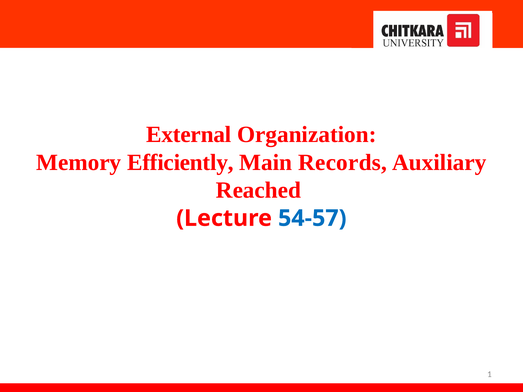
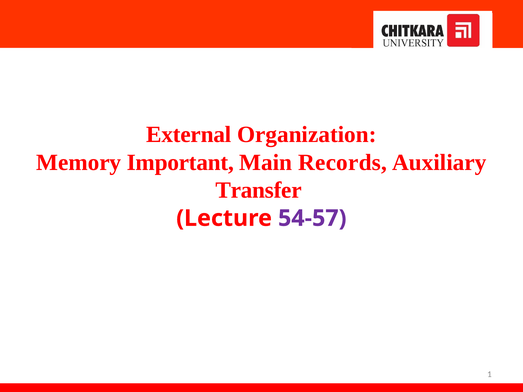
Efficiently: Efficiently -> Important
Reached: Reached -> Transfer
54-57 colour: blue -> purple
